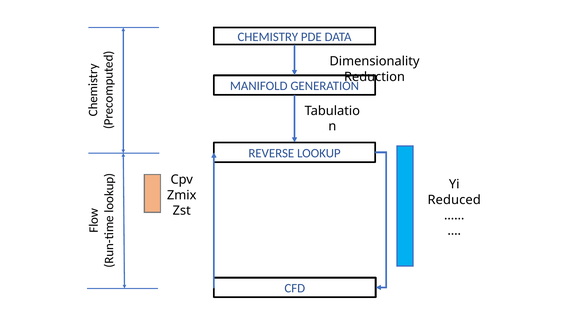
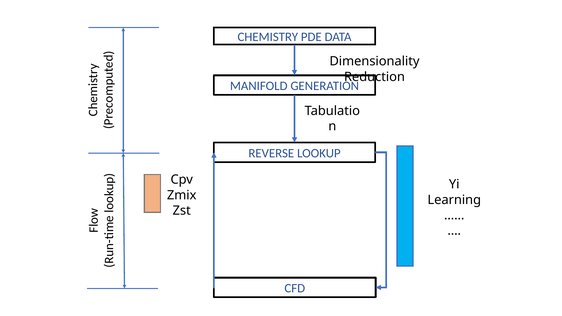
Reduced: Reduced -> Learning
